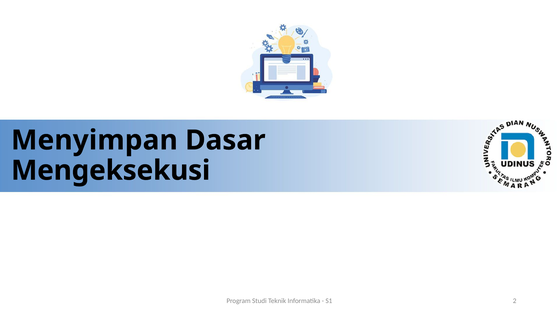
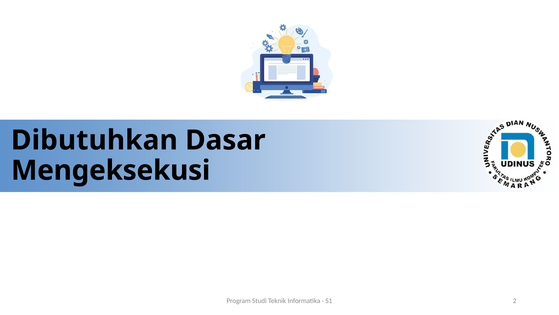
Menyimpan: Menyimpan -> Dibutuhkan
